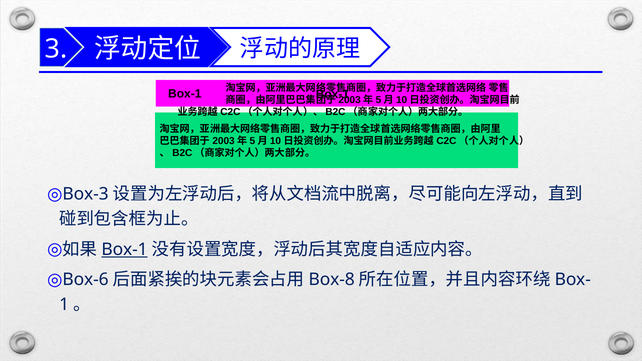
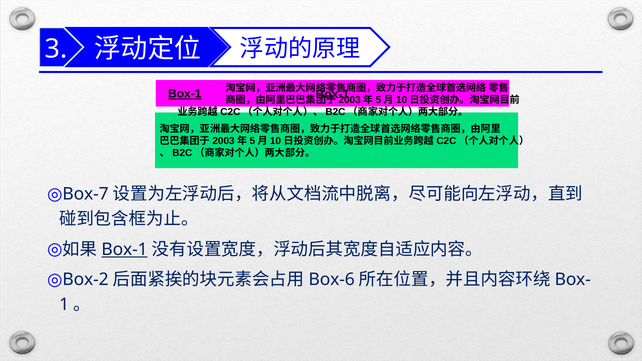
Box-1 at (185, 94) underline: none -> present
Box-3: Box-3 -> Box-7
Box-6: Box-6 -> Box-2
Box-8: Box-8 -> Box-6
